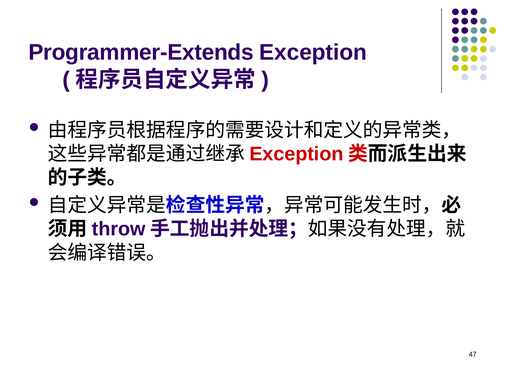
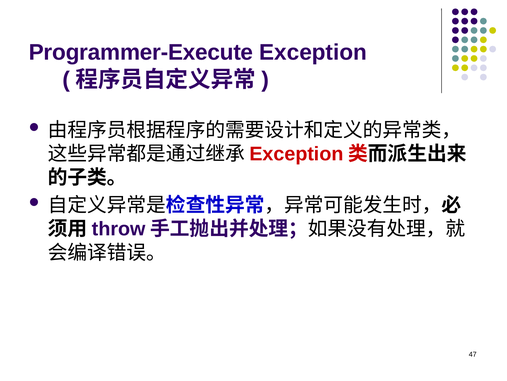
Programmer-Extends: Programmer-Extends -> Programmer-Execute
